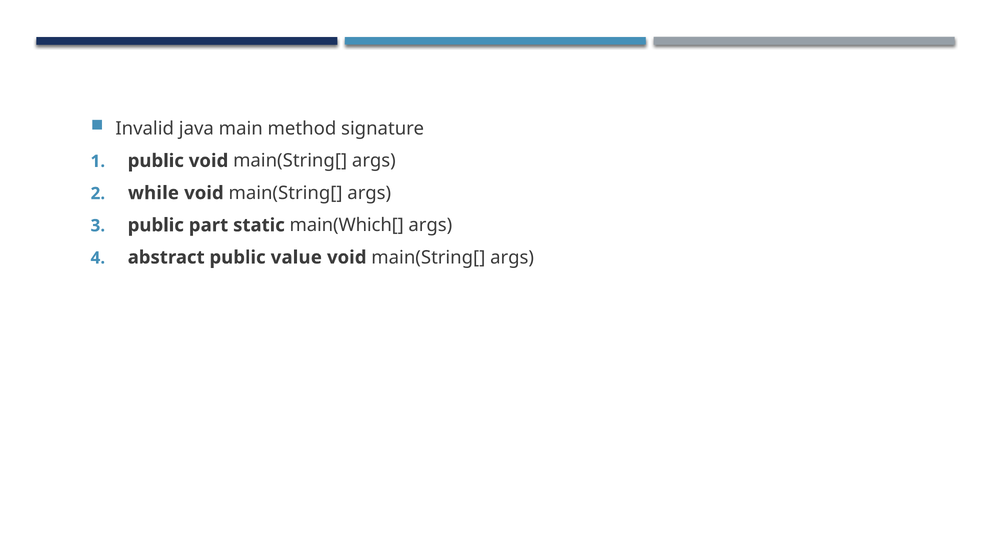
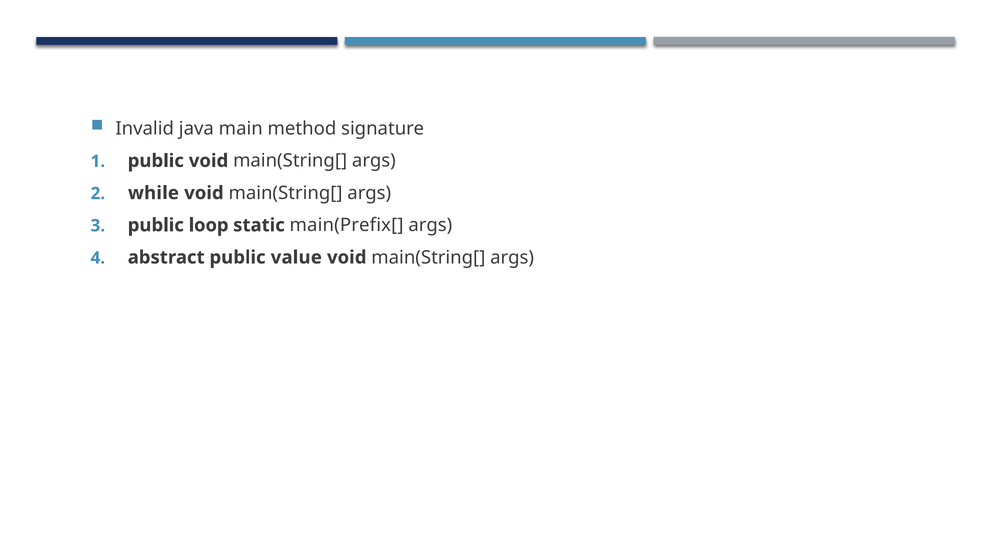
part: part -> loop
main(Which[: main(Which[ -> main(Prefix[
